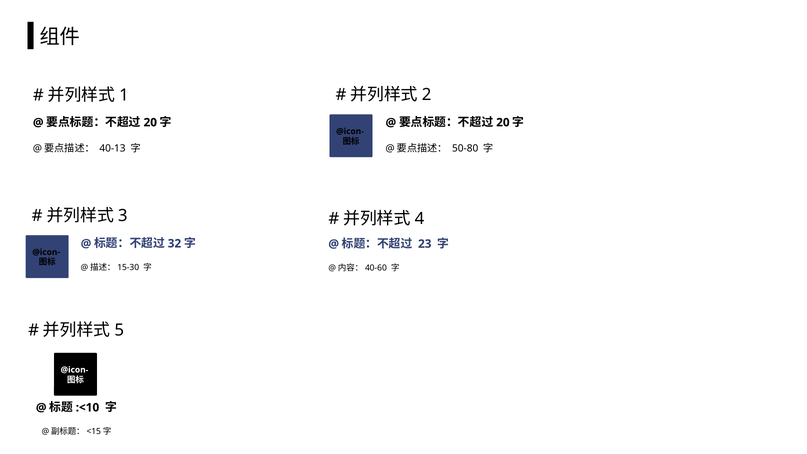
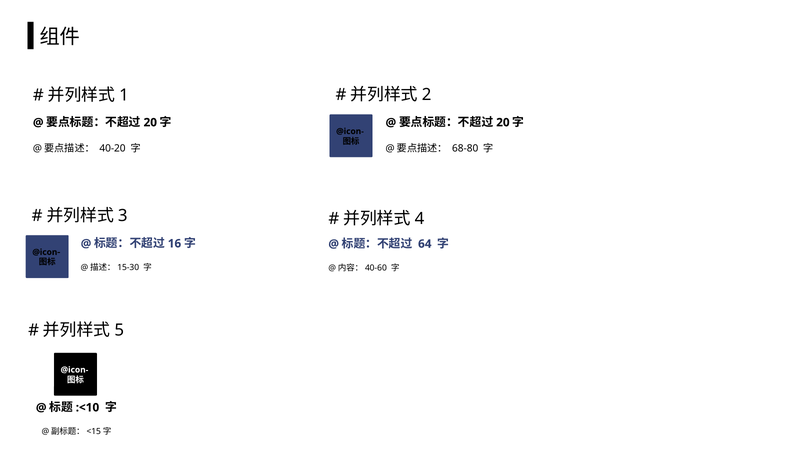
40-13: 40-13 -> 40-20
50-80: 50-80 -> 68-80
32: 32 -> 16
23: 23 -> 64
